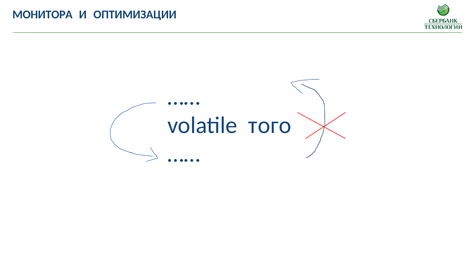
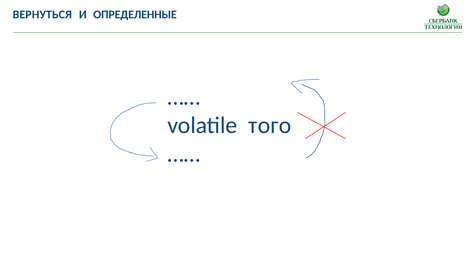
МОНИТОРА: МОНИТОРА -> ВЕРНУТЬСЯ
ОПТИМИЗАЦИИ: ОПТИМИЗАЦИИ -> ОПРЕДЕЛЕННЫЕ
